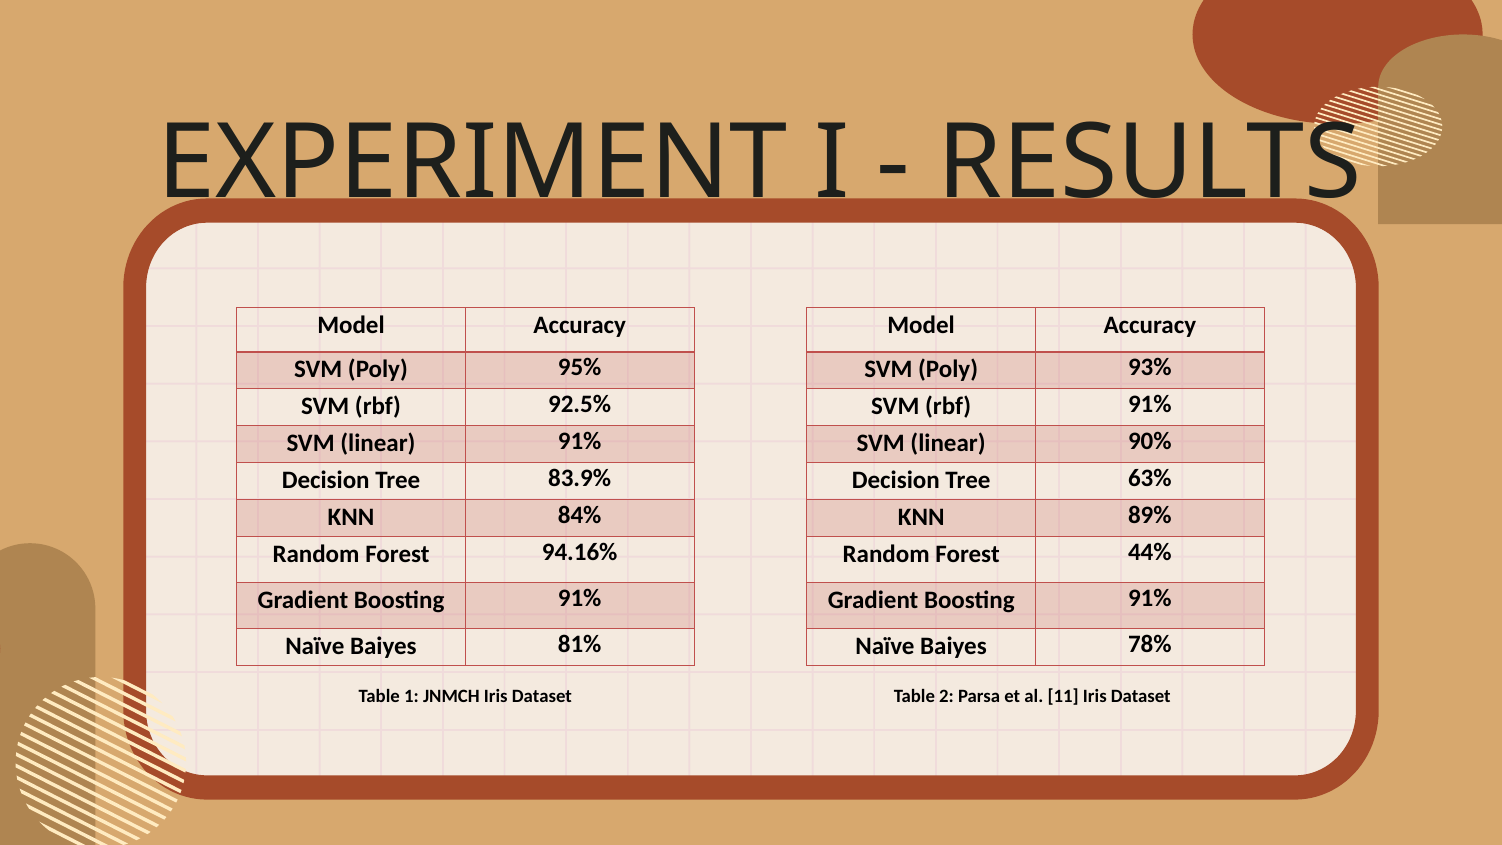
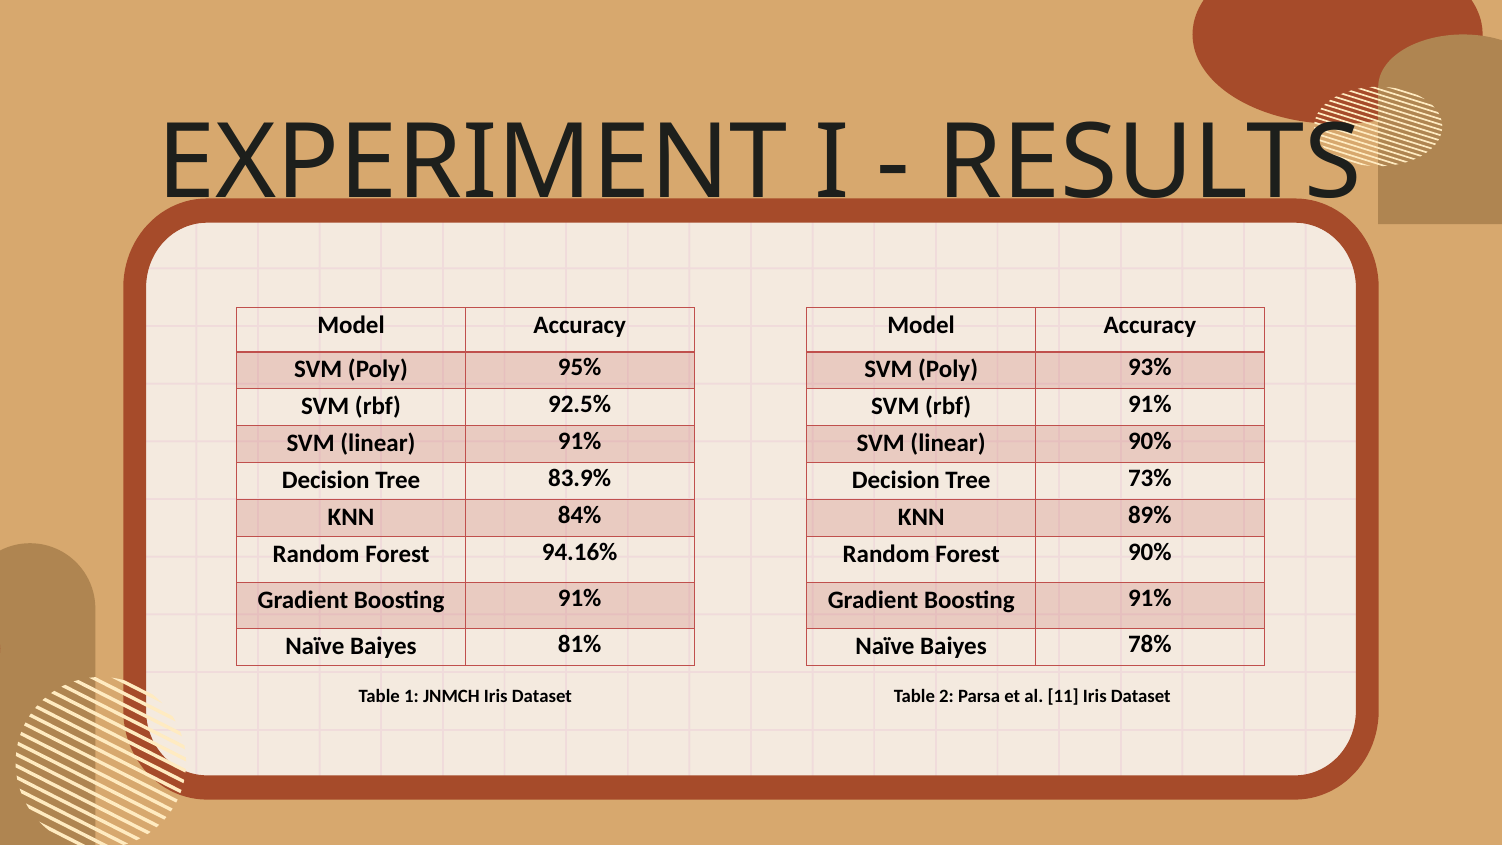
63%: 63% -> 73%
Forest 44%: 44% -> 90%
